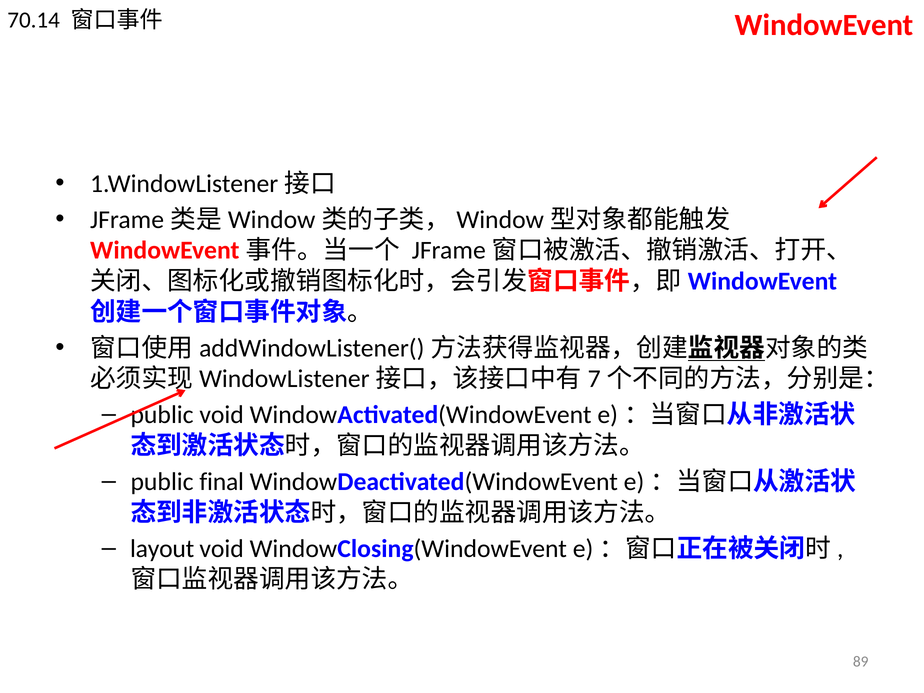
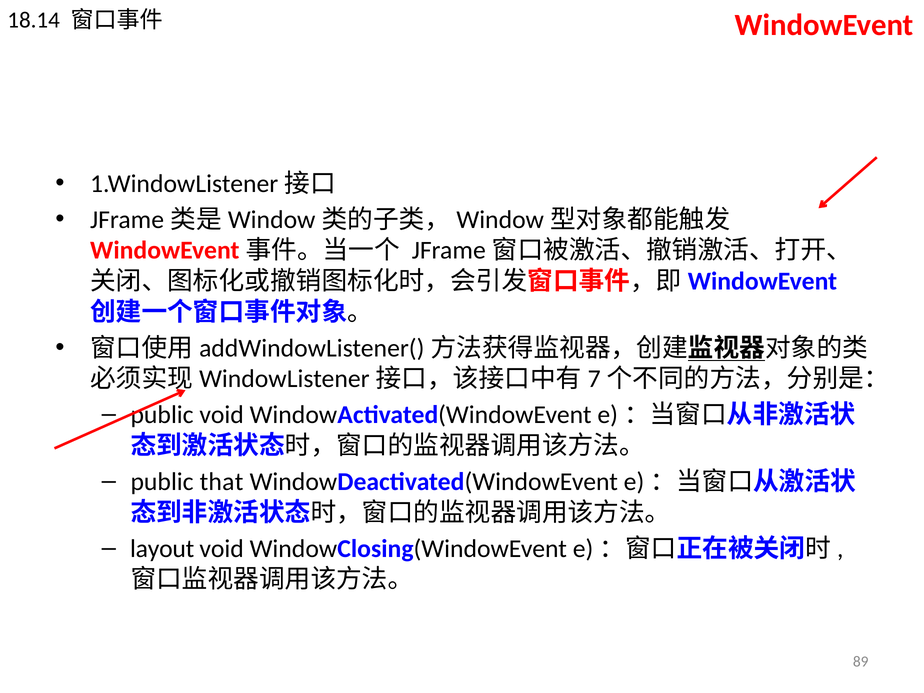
70.14: 70.14 -> 18.14
final: final -> that
